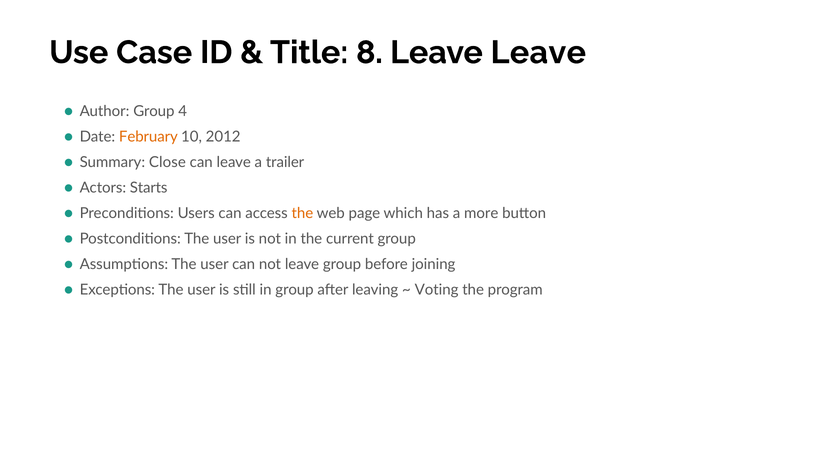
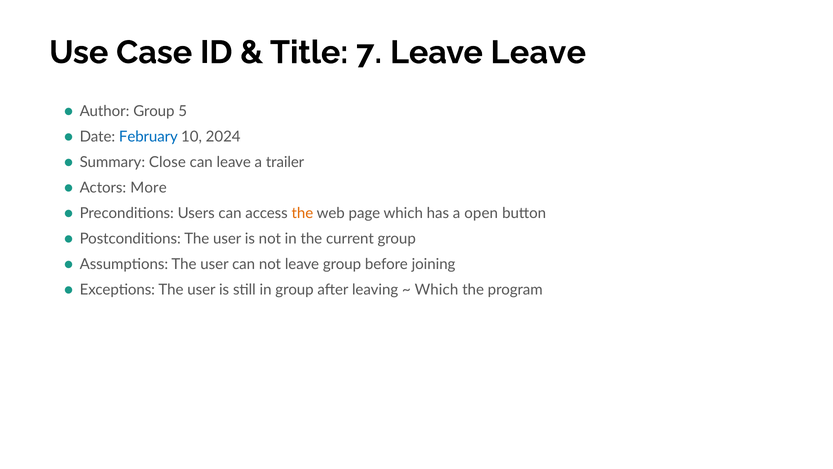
8: 8 -> 7
4: 4 -> 5
February colour: orange -> blue
2012: 2012 -> 2024
Starts: Starts -> More
more: more -> open
Voting at (437, 290): Voting -> Which
